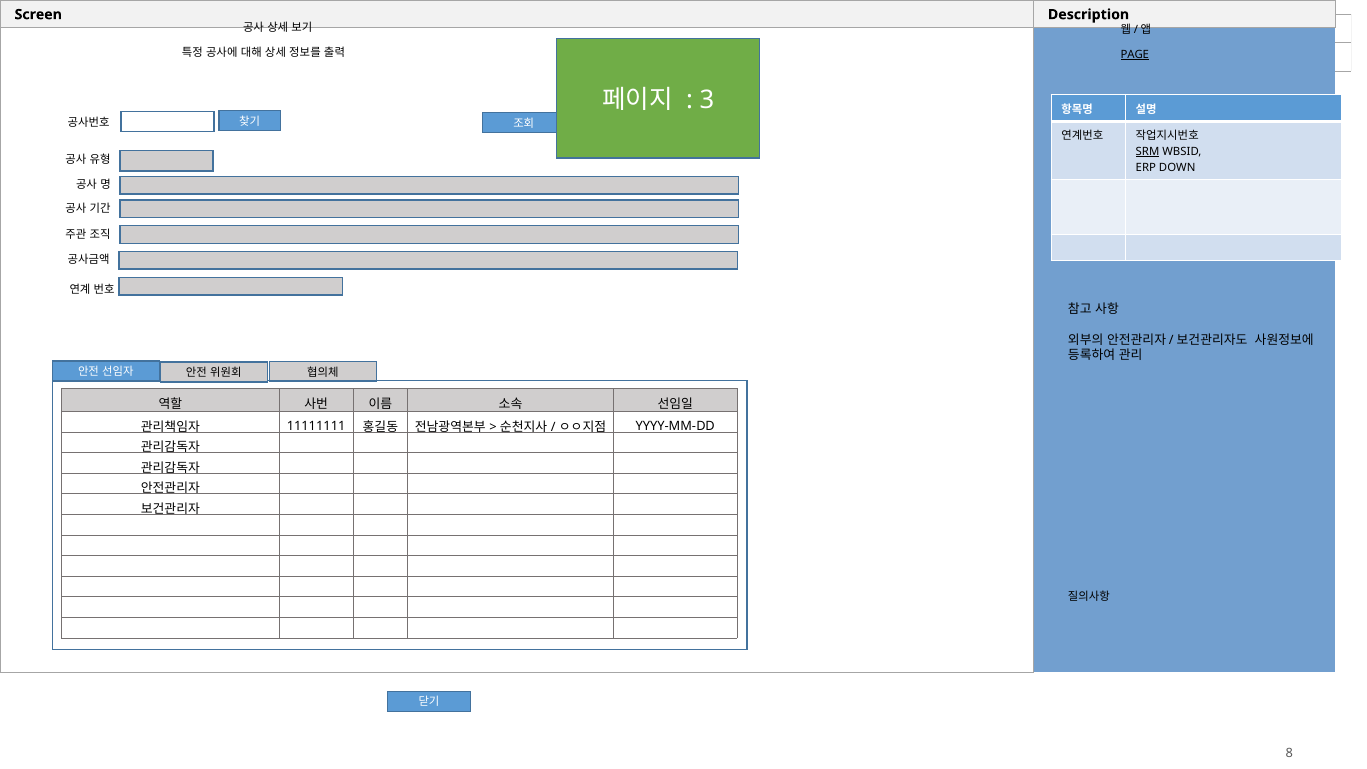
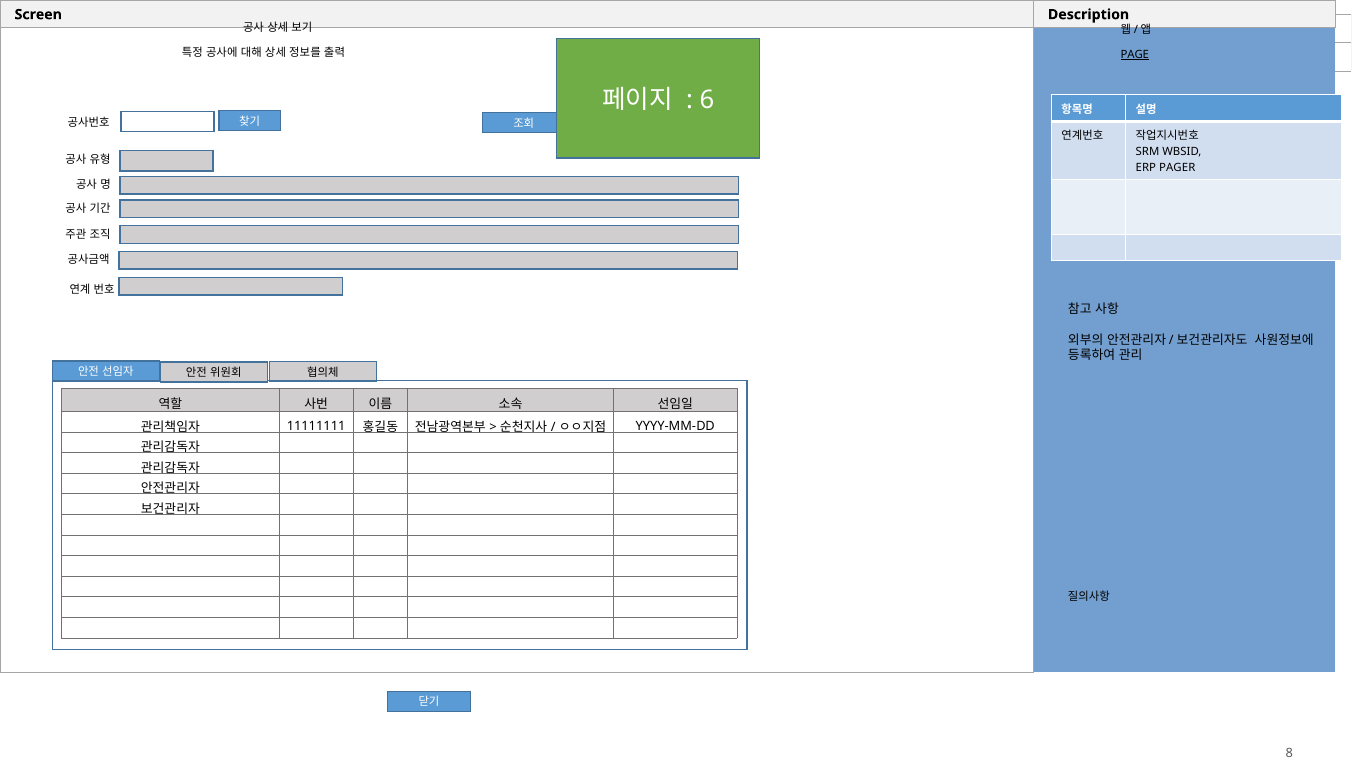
3: 3 -> 6
SRM underline: present -> none
DOWN: DOWN -> PAGER
